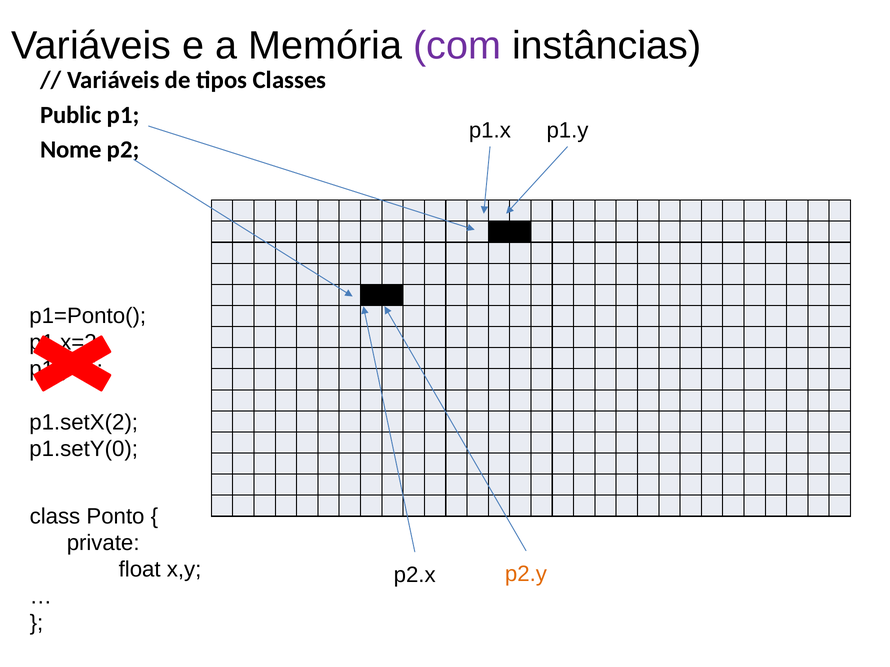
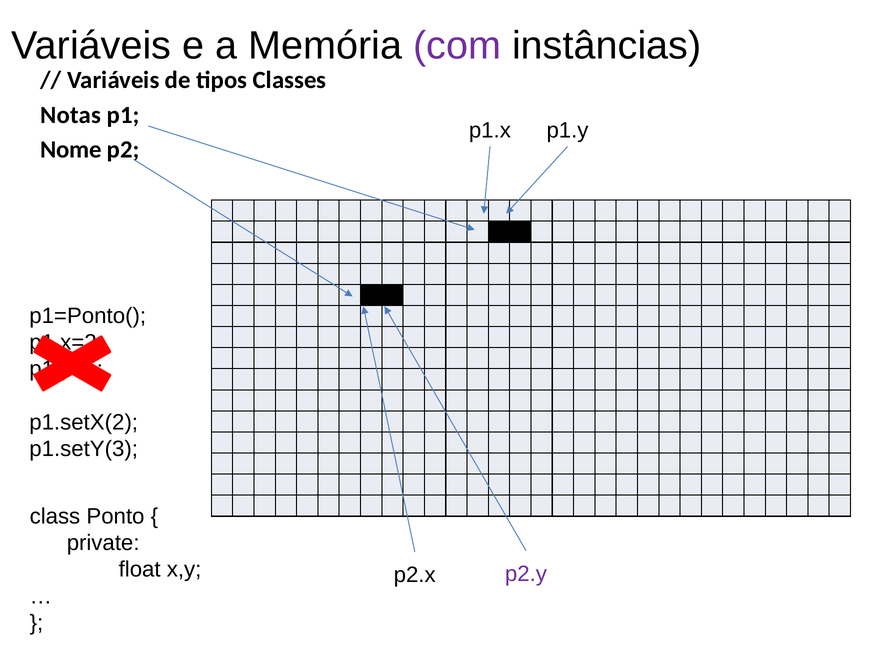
Public: Public -> Notas
p1.setY(0: p1.setY(0 -> p1.setY(3
p2.y colour: orange -> purple
